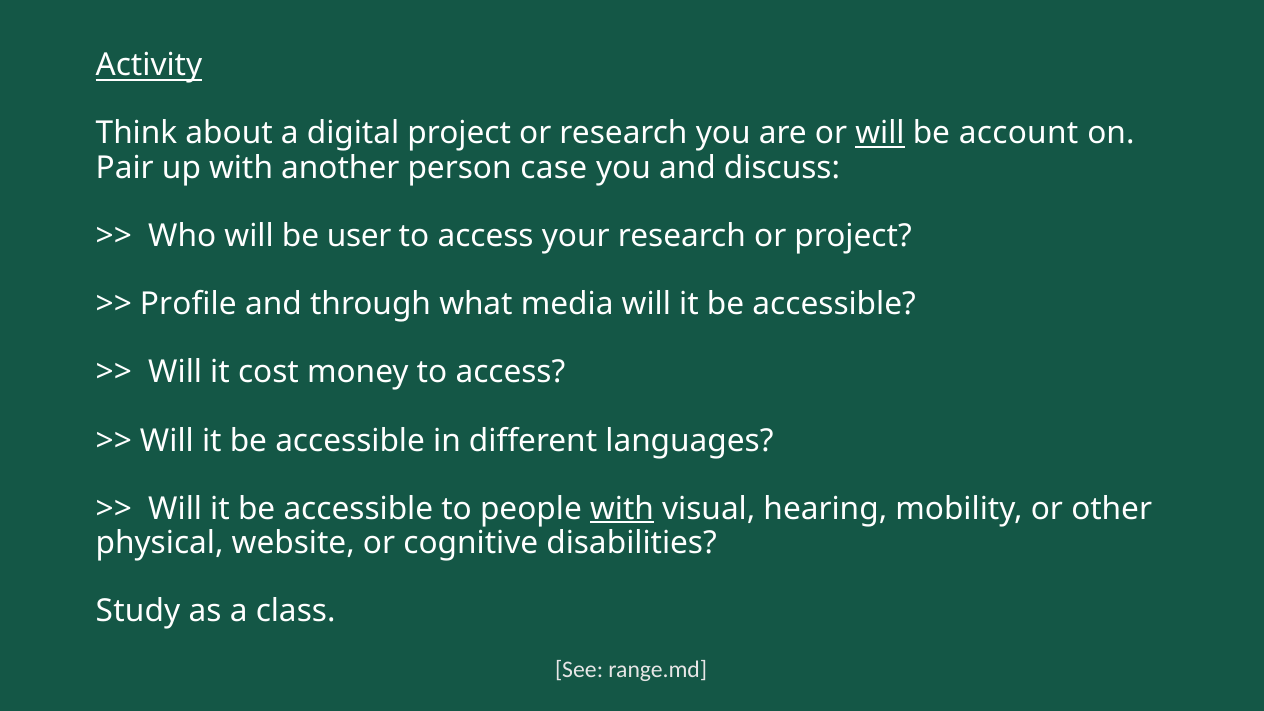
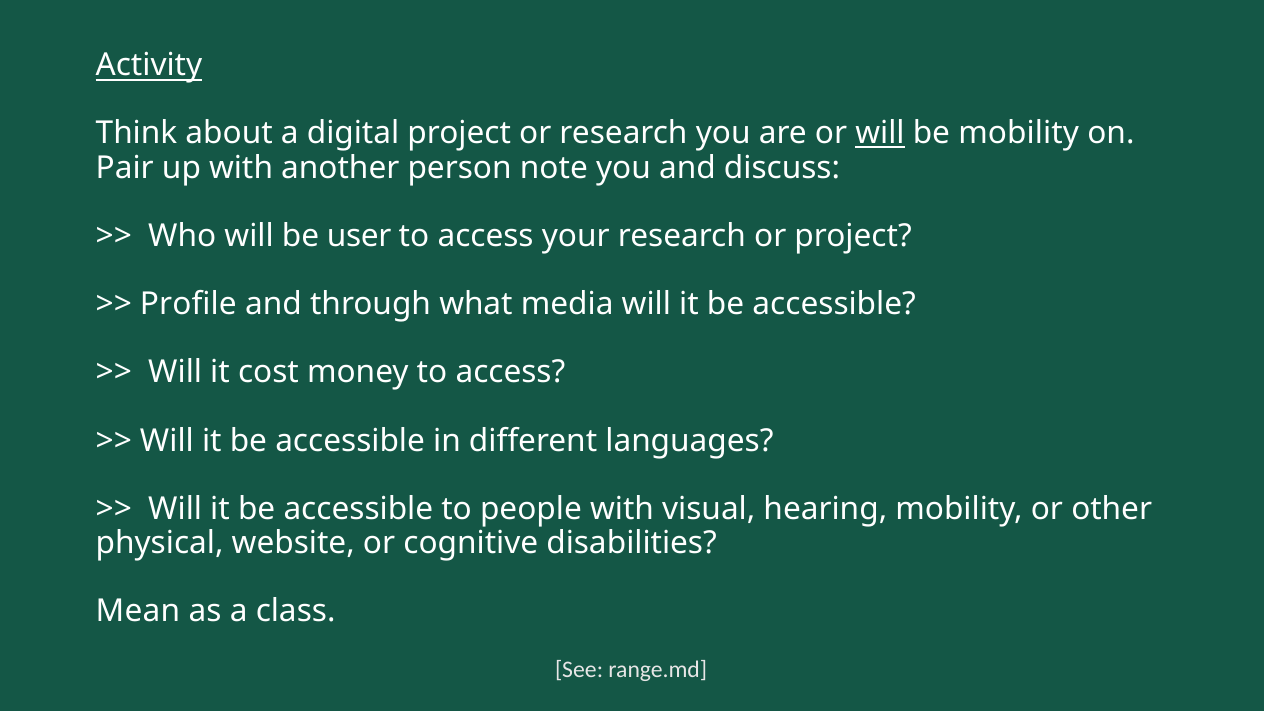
be account: account -> mobility
case: case -> note
with at (622, 509) underline: present -> none
Study: Study -> Mean
